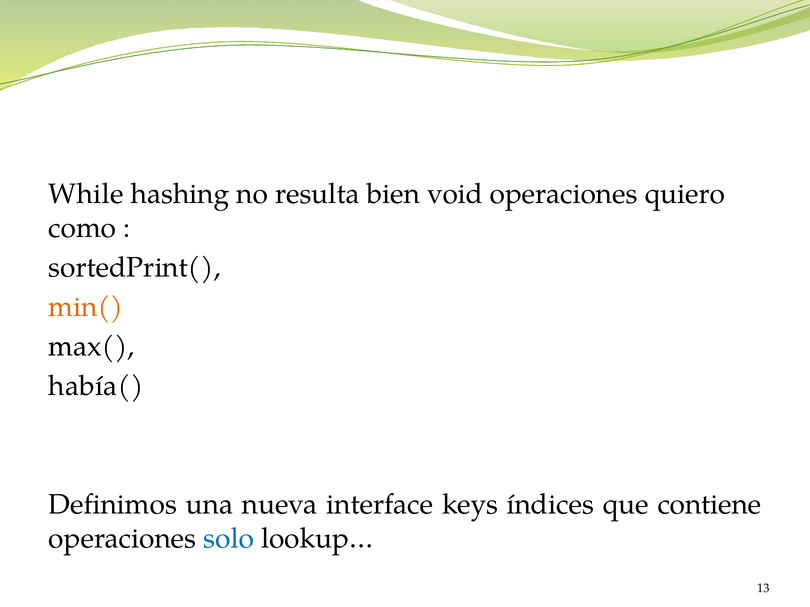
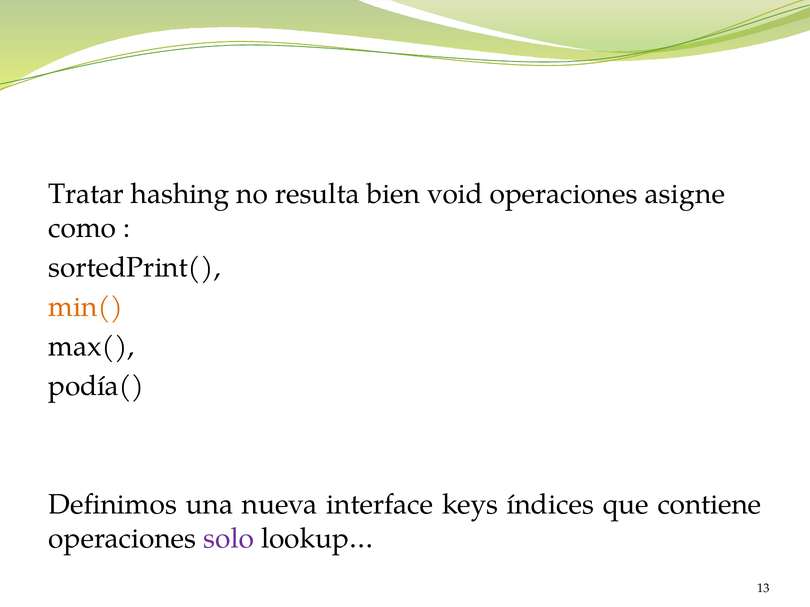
While: While -> Tratar
quiero: quiero -> asigne
había(: había( -> podía(
solo colour: blue -> purple
